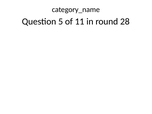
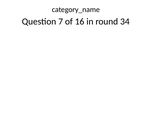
5: 5 -> 7
11: 11 -> 16
28: 28 -> 34
